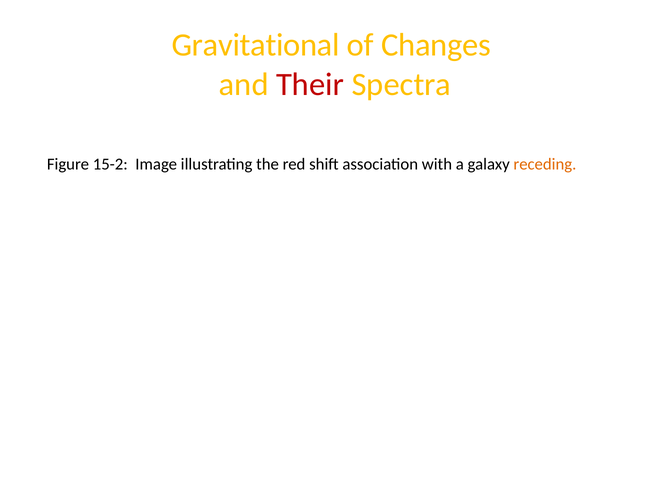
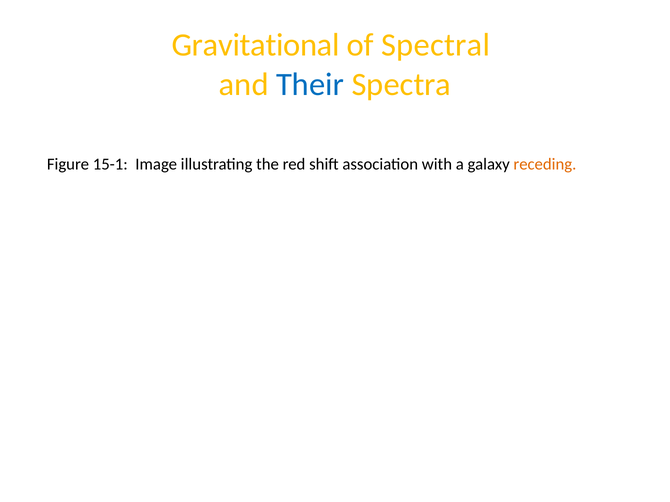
Changes: Changes -> Spectral
Their colour: red -> blue
15-2: 15-2 -> 15-1
